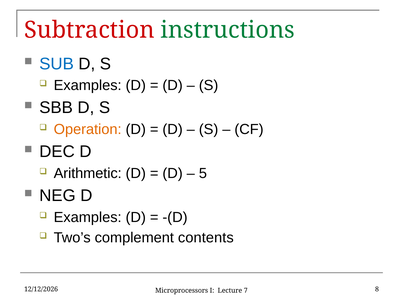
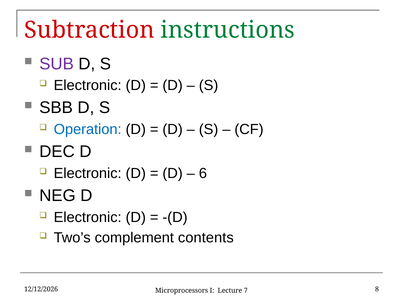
SUB colour: blue -> purple
Examples at (88, 85): Examples -> Electronic
Operation colour: orange -> blue
Arithmetic at (88, 173): Arithmetic -> Electronic
5: 5 -> 6
Examples at (88, 217): Examples -> Electronic
